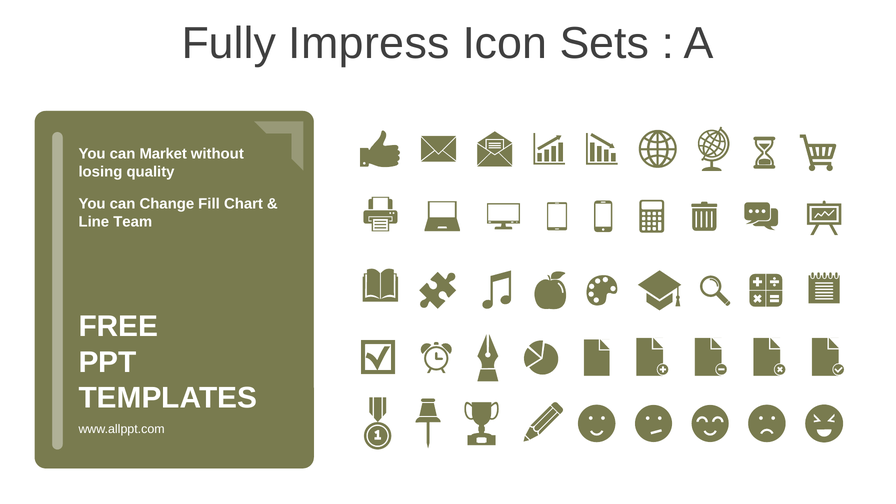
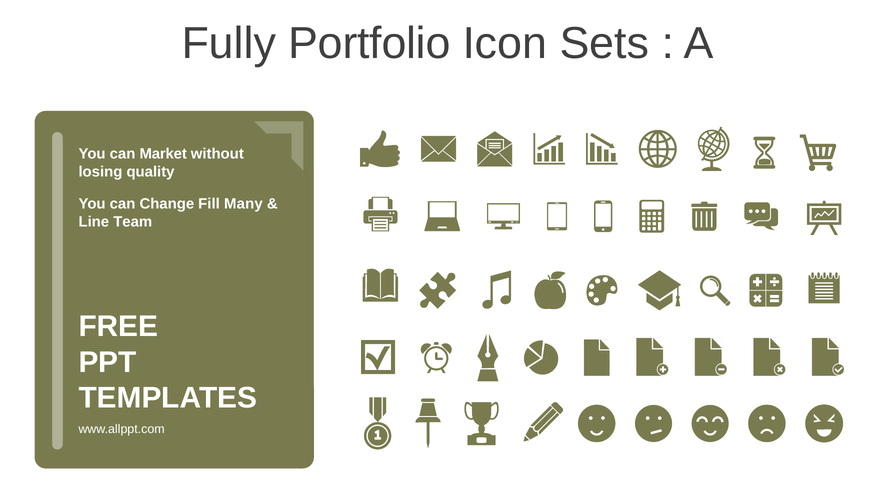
Impress: Impress -> Portfolio
Chart: Chart -> Many
